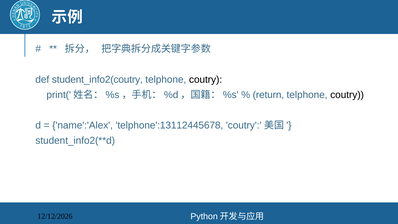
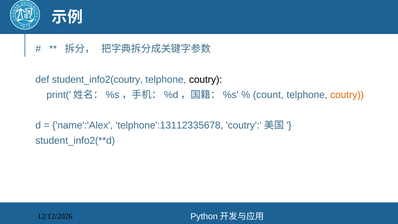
return: return -> count
coutry at (347, 95) colour: black -> orange
telphone':13112445678: telphone':13112445678 -> telphone':13112335678
